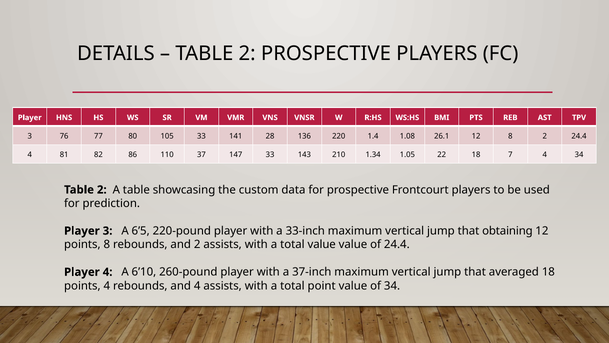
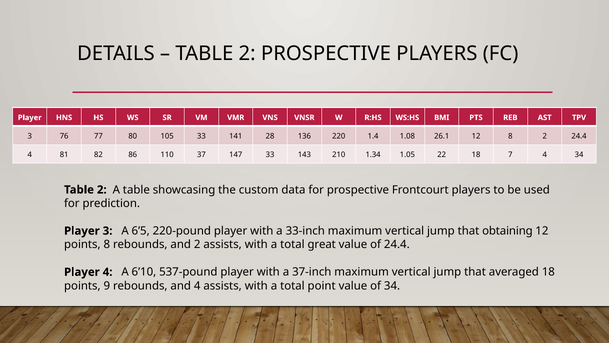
total value: value -> great
260-pound: 260-pound -> 537-pound
points 4: 4 -> 9
